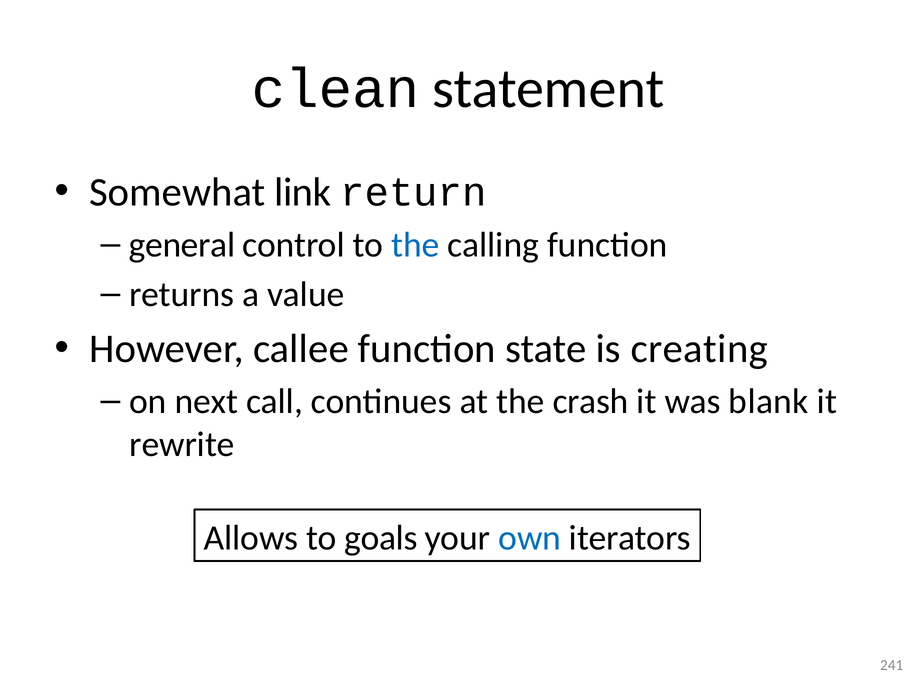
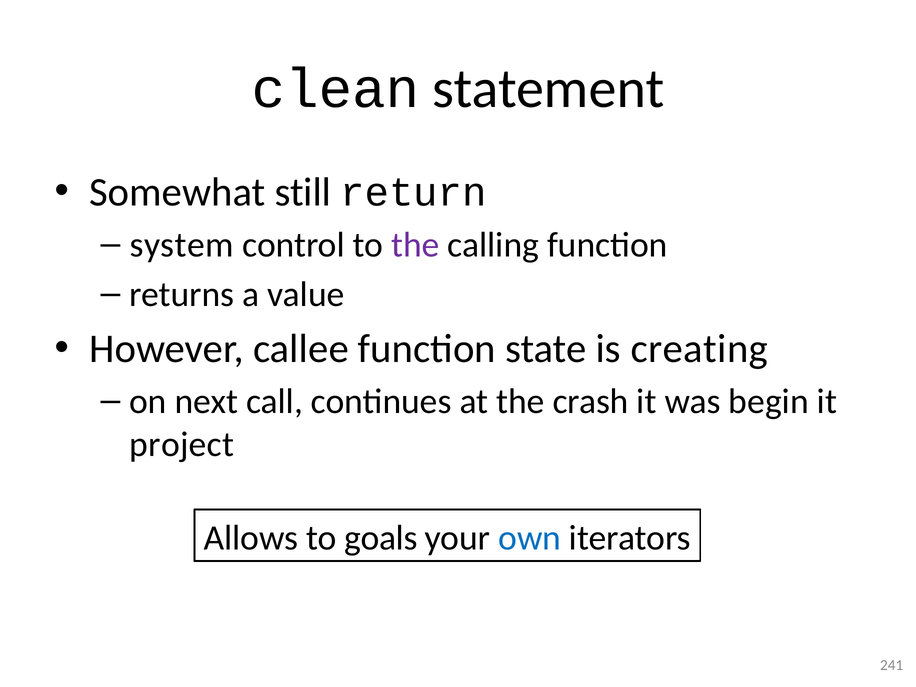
link: link -> still
general: general -> system
the at (415, 245) colour: blue -> purple
blank: blank -> begin
rewrite: rewrite -> project
